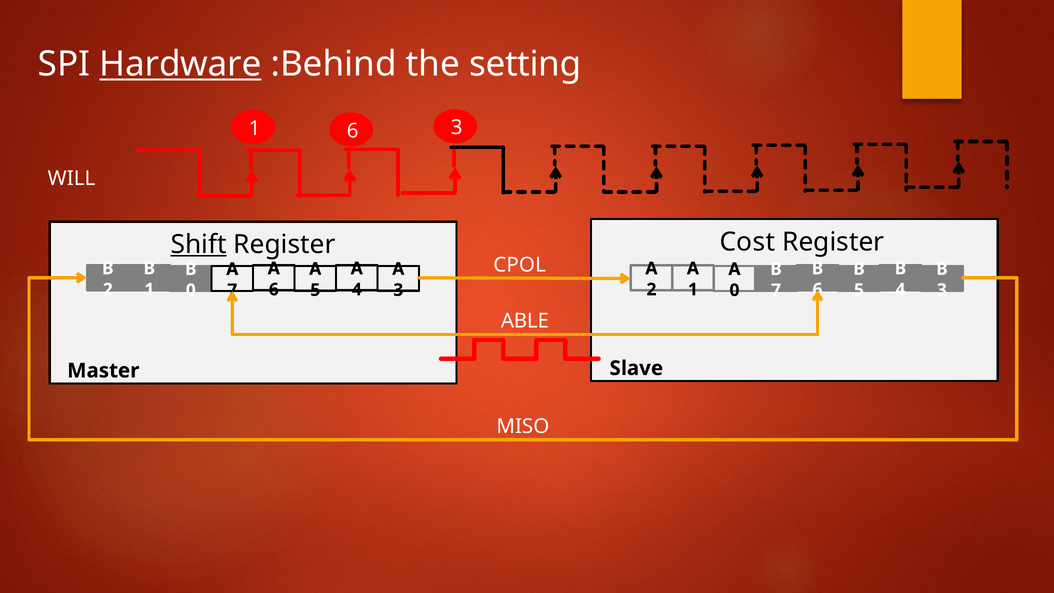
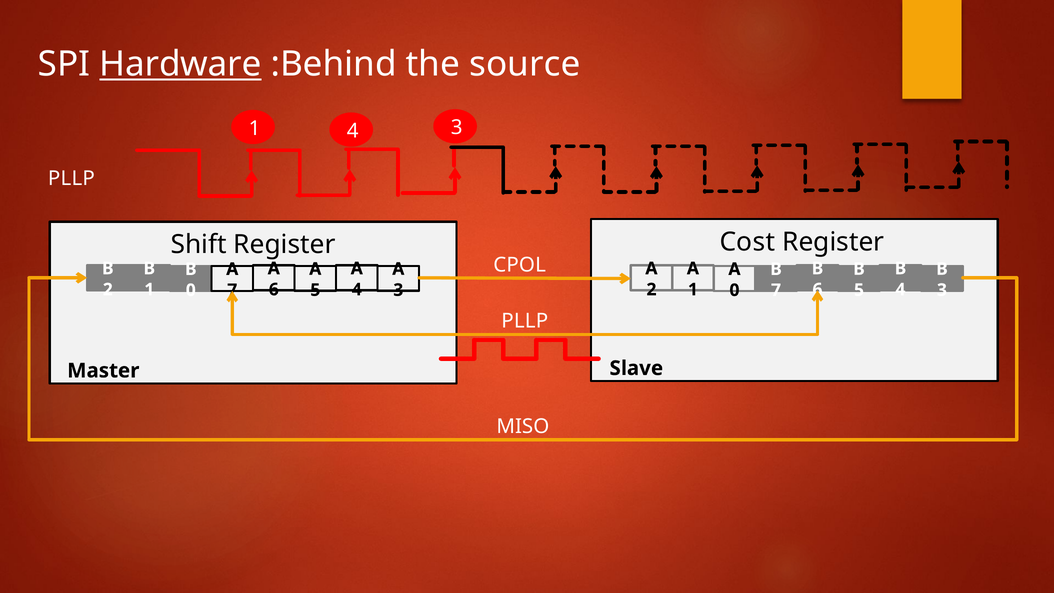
setting: setting -> source
1 6: 6 -> 4
WILL at (72, 178): WILL -> PLLP
Shift underline: present -> none
ABLE at (525, 321): ABLE -> PLLP
